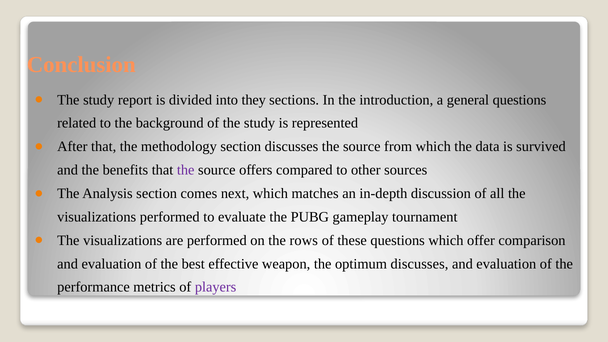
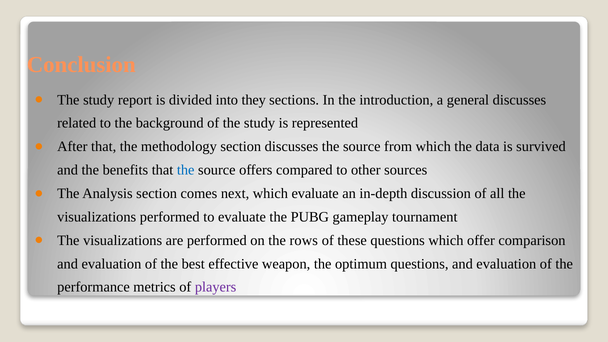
general questions: questions -> discusses
the at (186, 170) colour: purple -> blue
which matches: matches -> evaluate
optimum discusses: discusses -> questions
